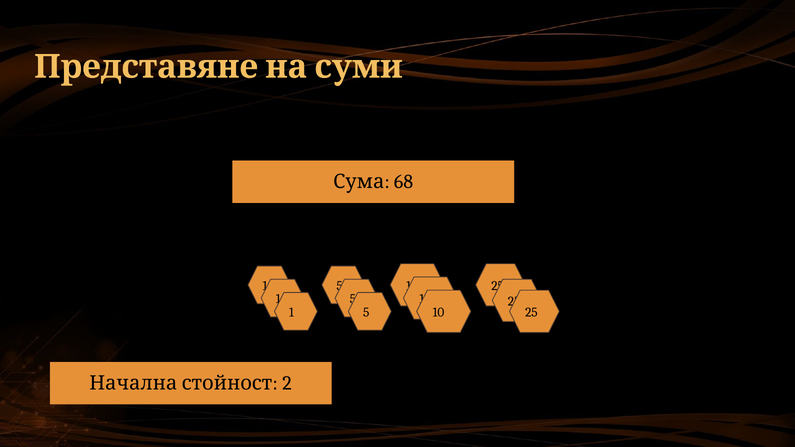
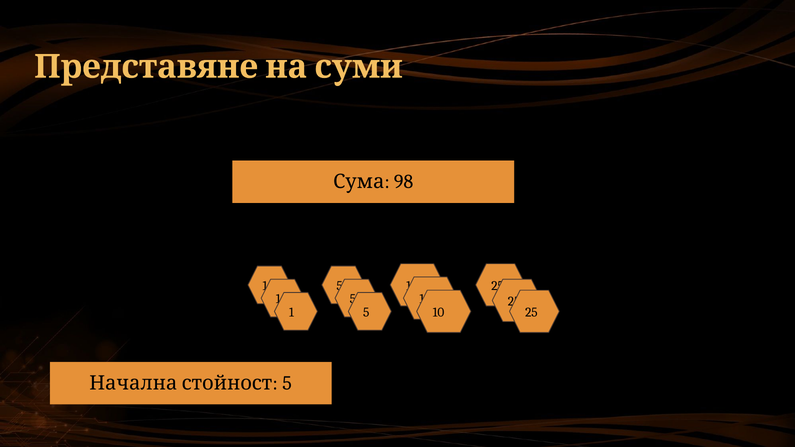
68: 68 -> 98
2 at (287, 383): 2 -> 5
